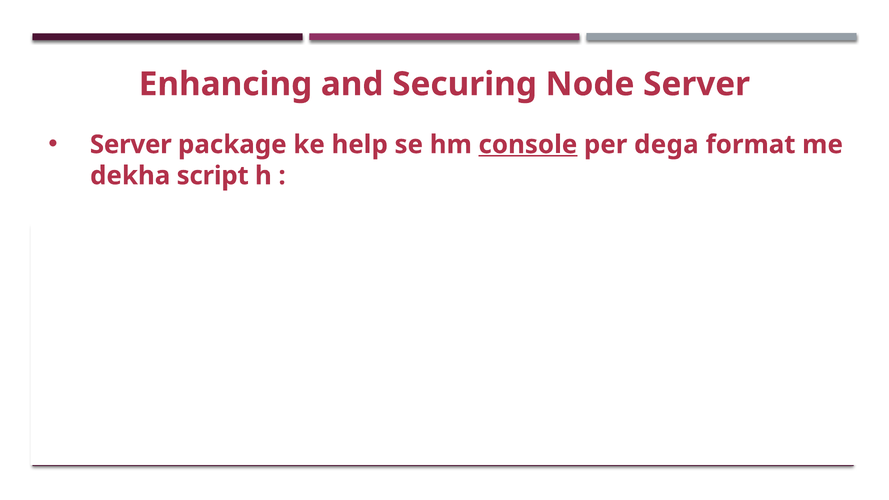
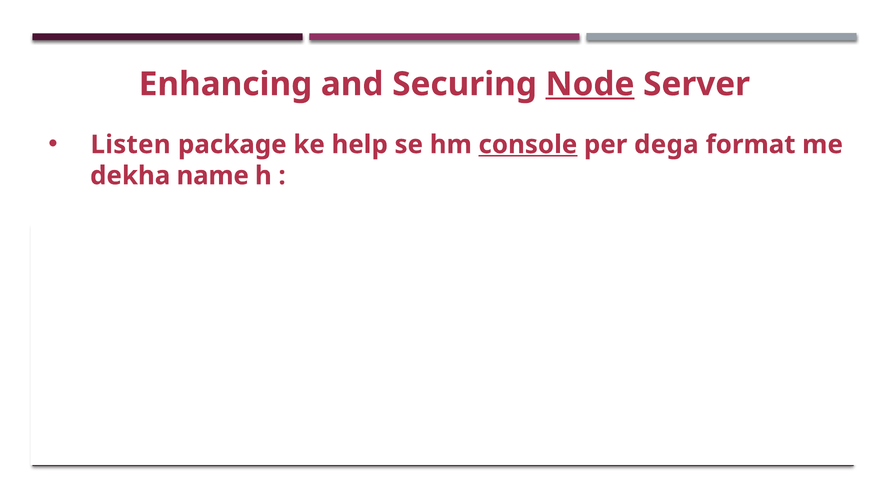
Node underline: none -> present
Server at (131, 145): Server -> Listen
script: script -> name
